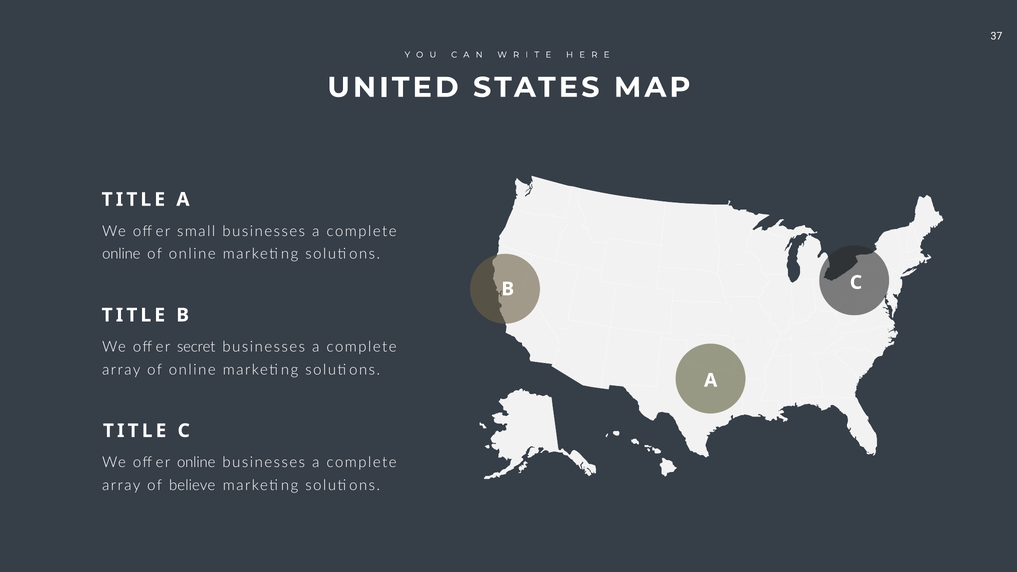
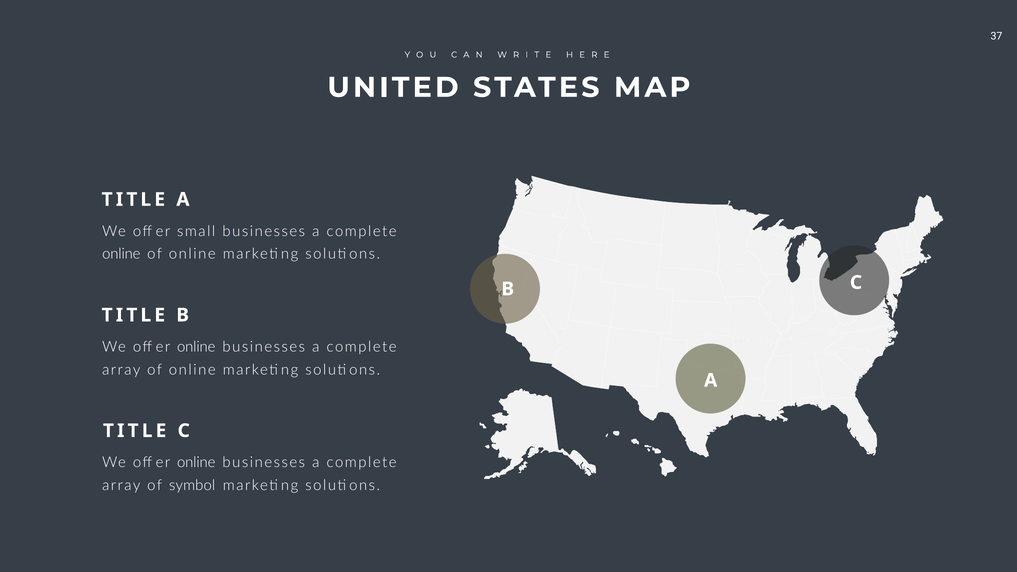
secret at (196, 347): secret -> online
believe: believe -> symbol
